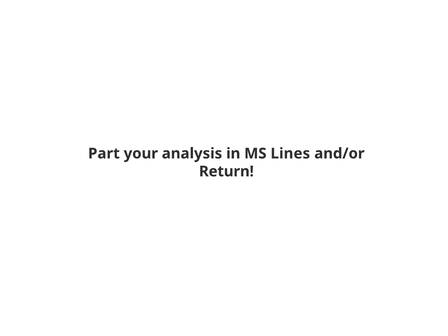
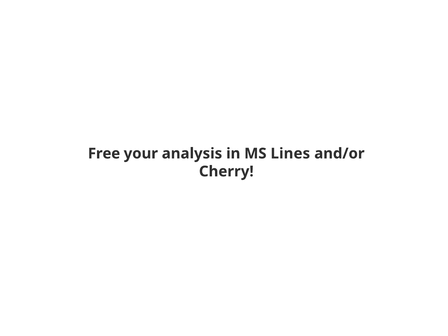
Part: Part -> Free
Return: Return -> Cherry
